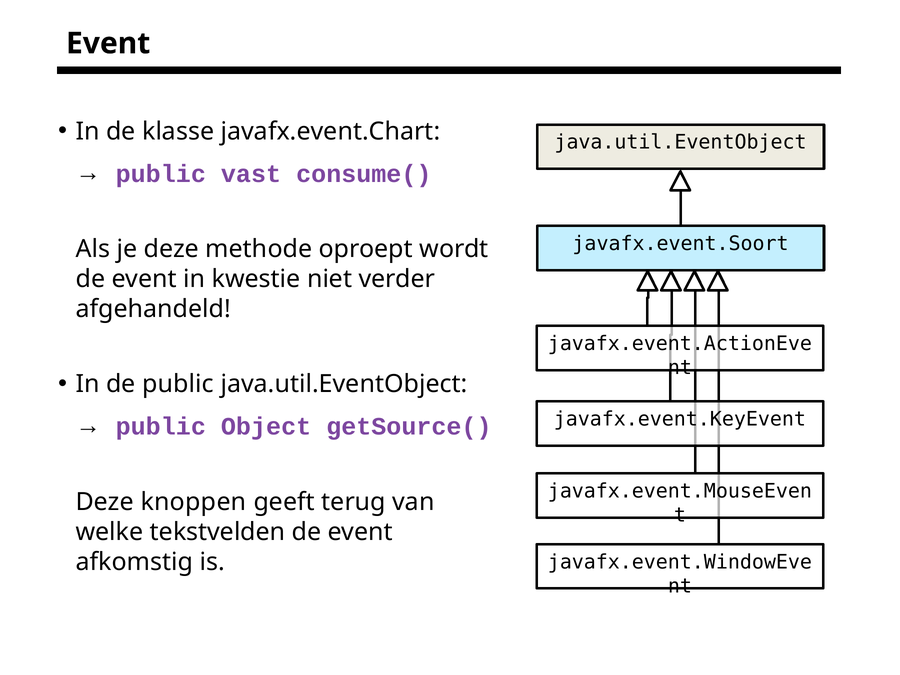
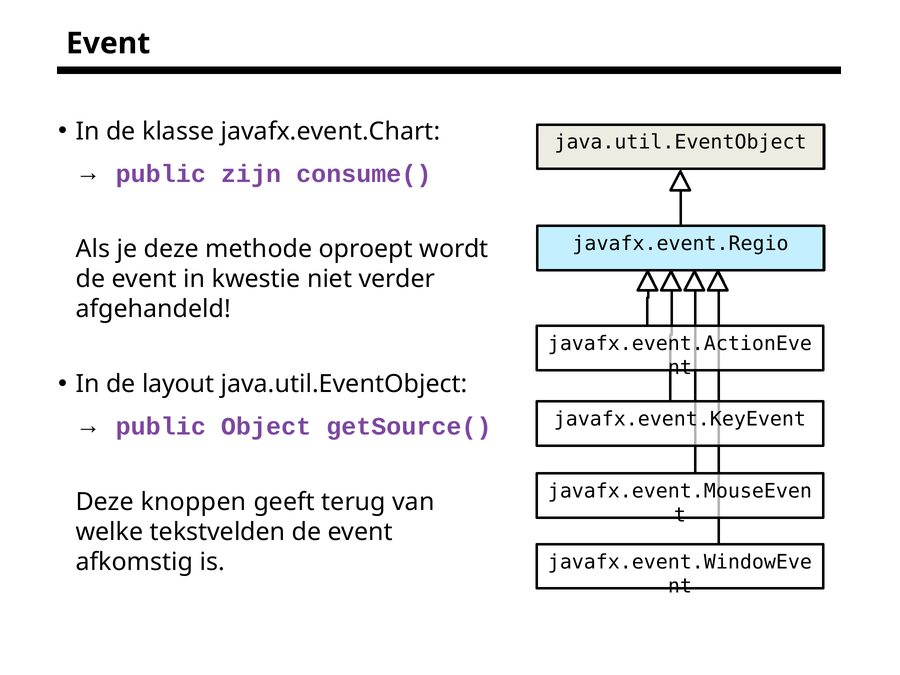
vast: vast -> zijn
javafx.event.Soort: javafx.event.Soort -> javafx.event.Regio
de public: public -> layout
